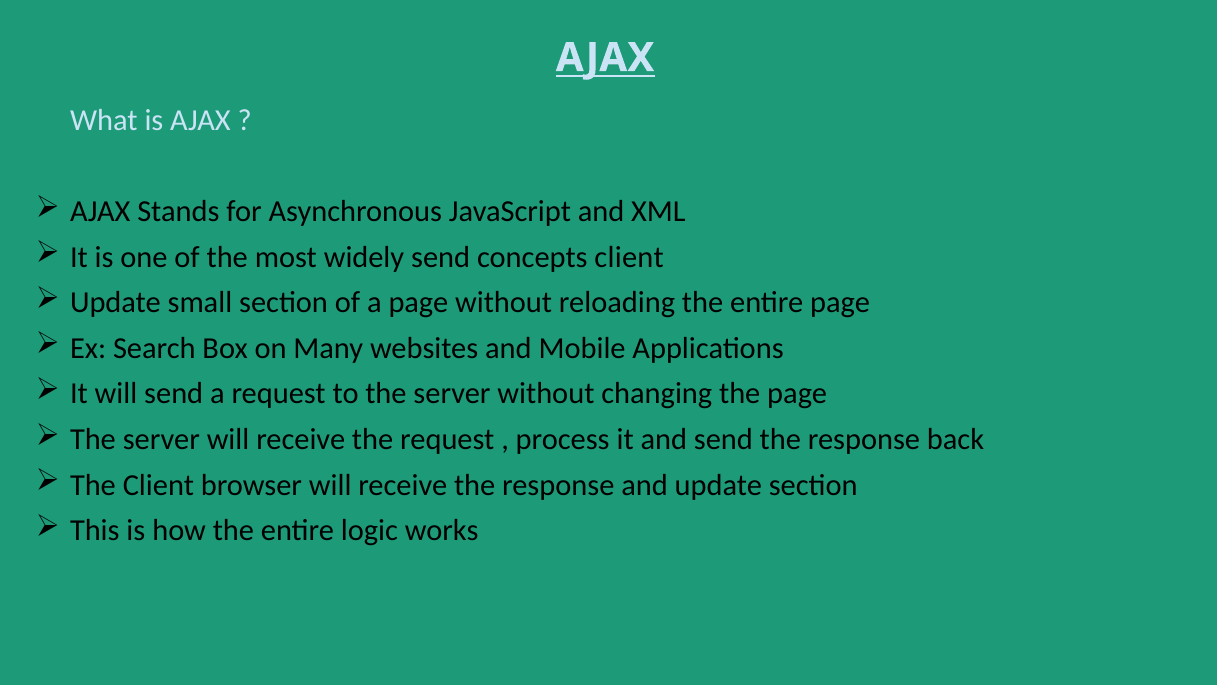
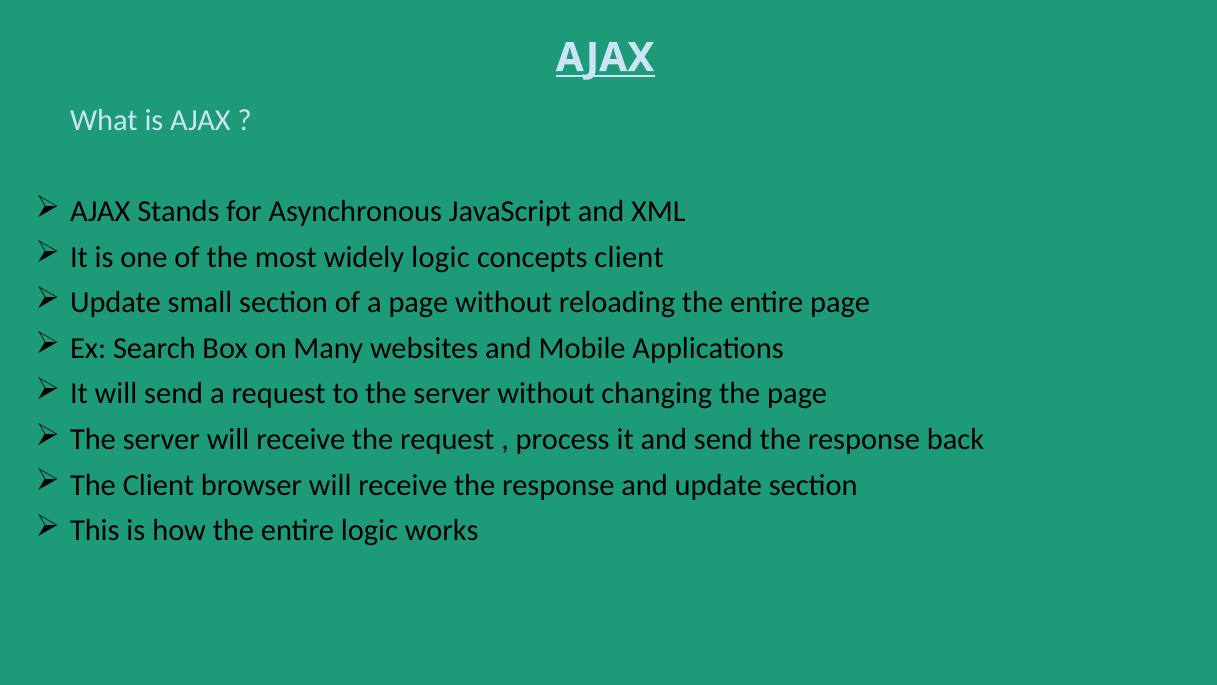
widely send: send -> logic
